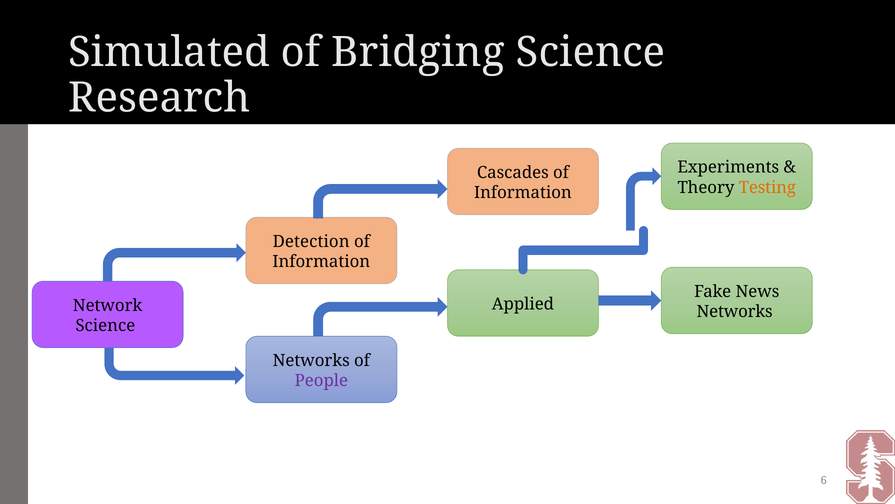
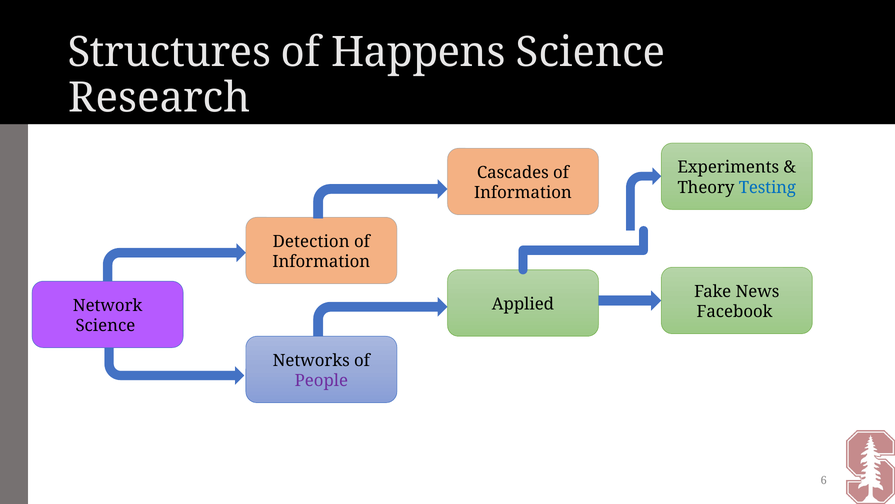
Simulated: Simulated -> Structures
Bridging: Bridging -> Happens
Testing colour: orange -> blue
Networks at (735, 311): Networks -> Facebook
